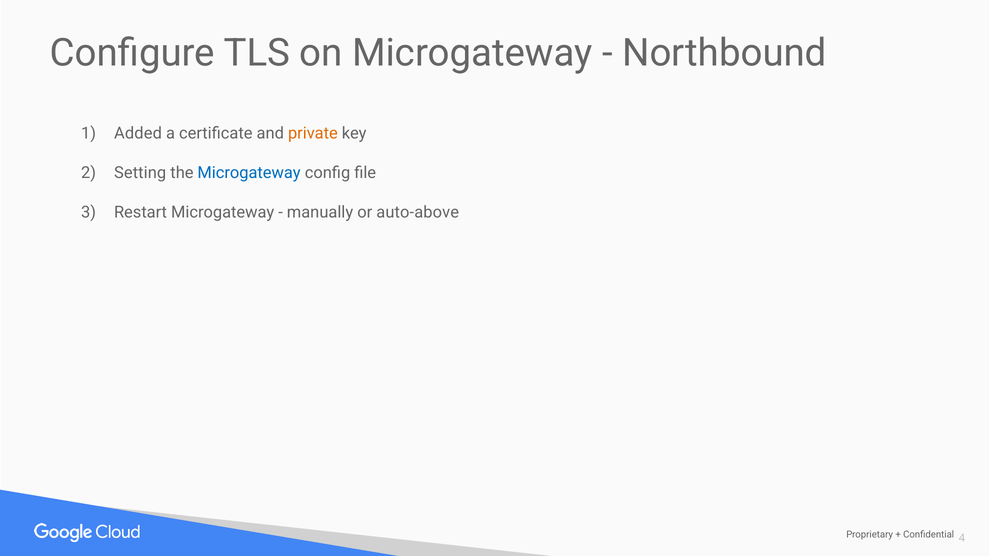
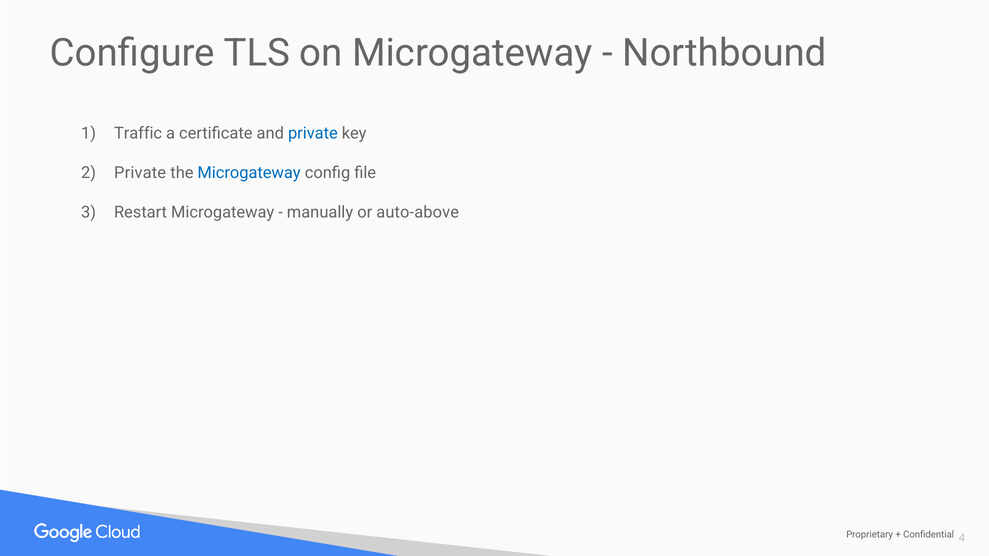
Added: Added -> Traffic
private at (313, 133) colour: orange -> blue
Setting at (140, 173): Setting -> Private
